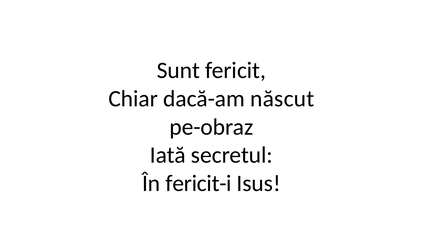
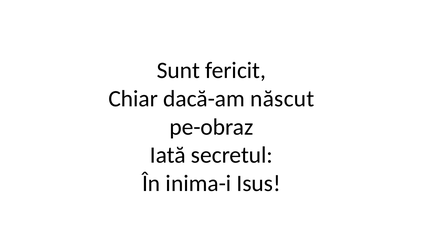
fericit-i: fericit-i -> inima-i
